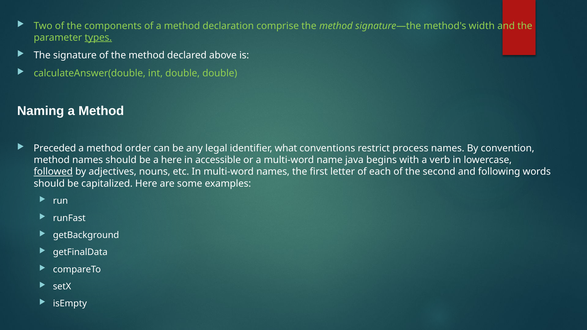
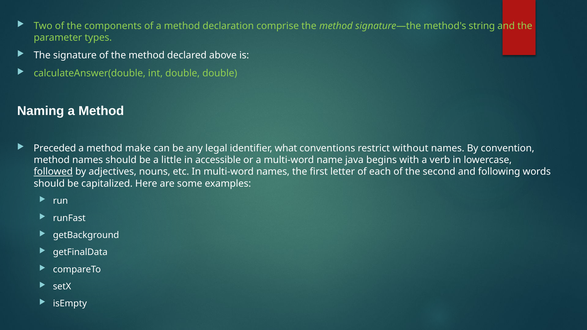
width: width -> string
types underline: present -> none
order: order -> make
process: process -> without
a here: here -> little
